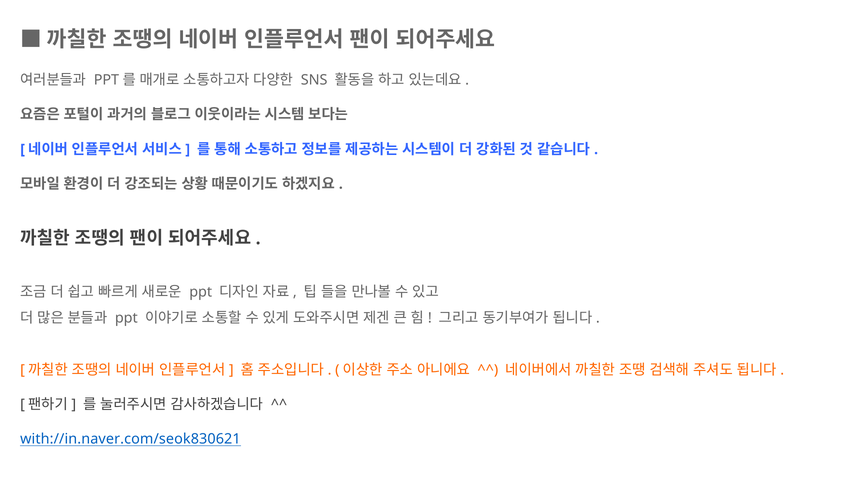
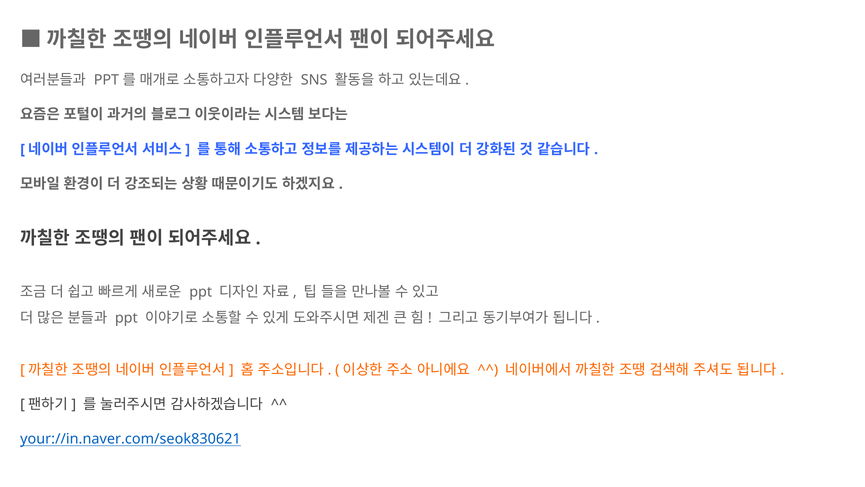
with://in.naver.com/seok830621: with://in.naver.com/seok830621 -> your://in.naver.com/seok830621
